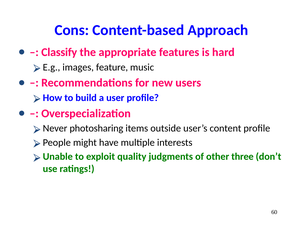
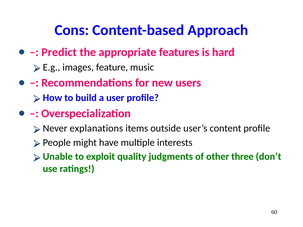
Classify: Classify -> Predict
photosharing: photosharing -> explanations
